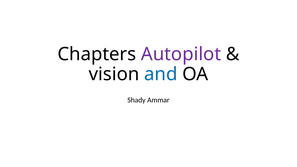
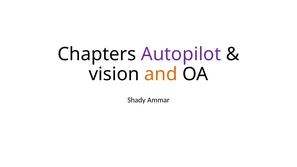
and colour: blue -> orange
